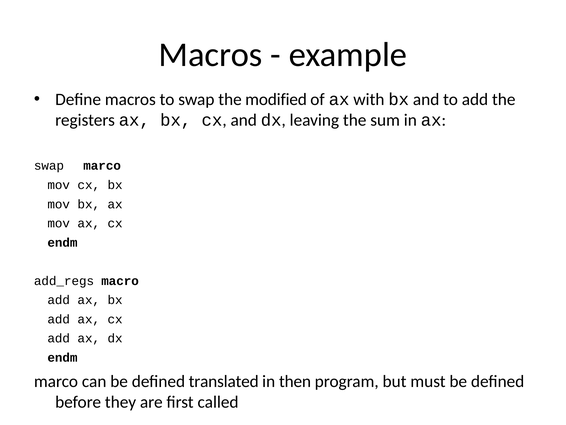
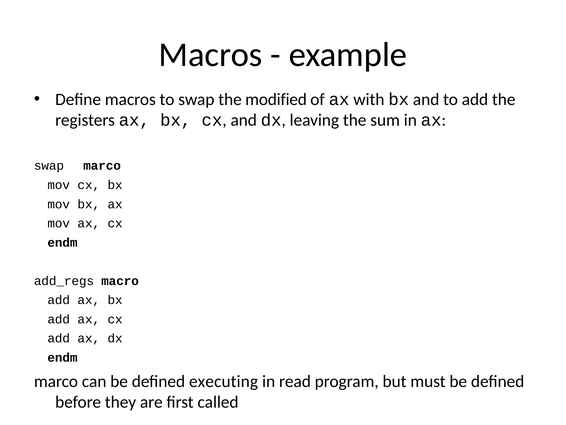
translated: translated -> executing
then: then -> read
